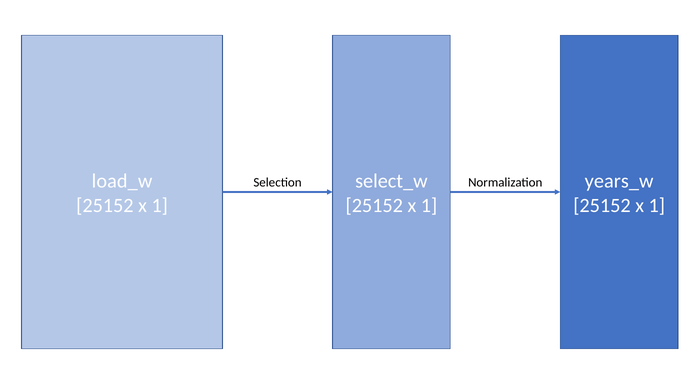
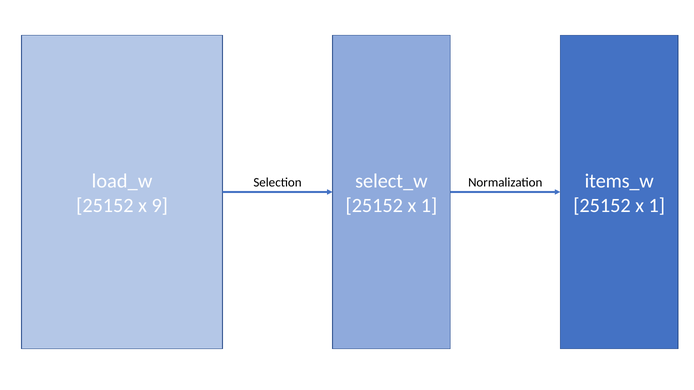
years_w: years_w -> items_w
1 at (160, 206): 1 -> 9
